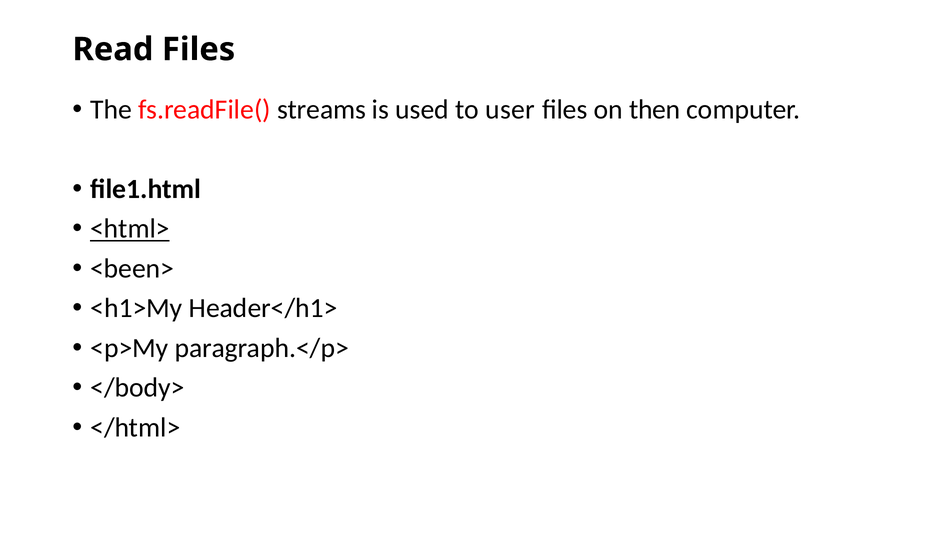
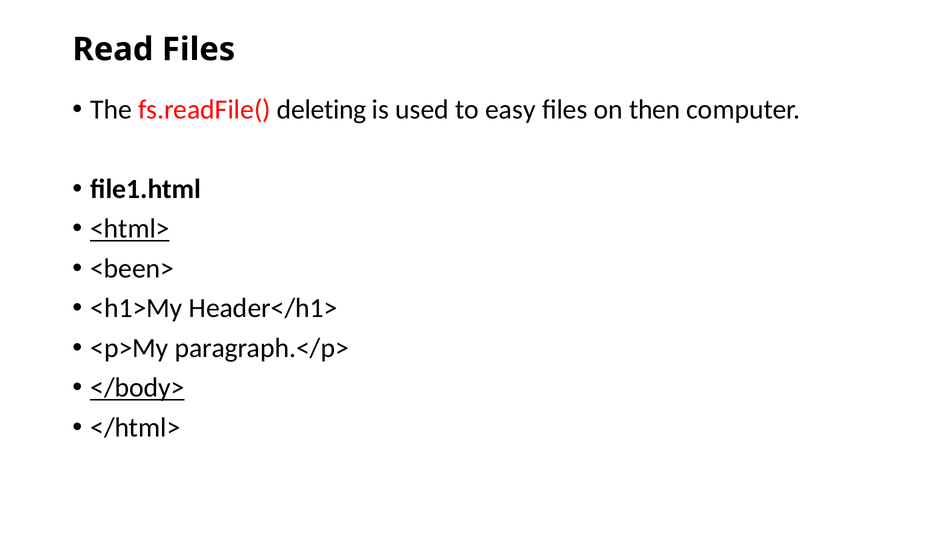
streams: streams -> deleting
user: user -> easy
</body> underline: none -> present
